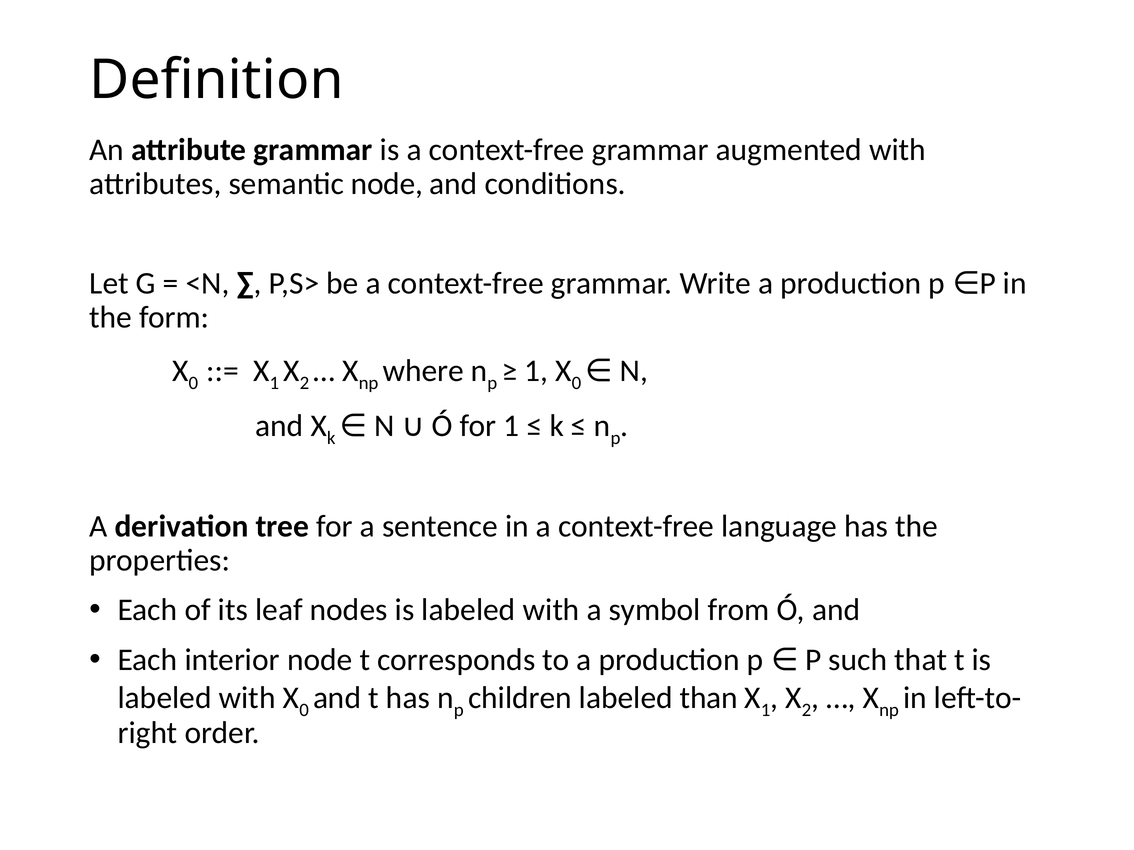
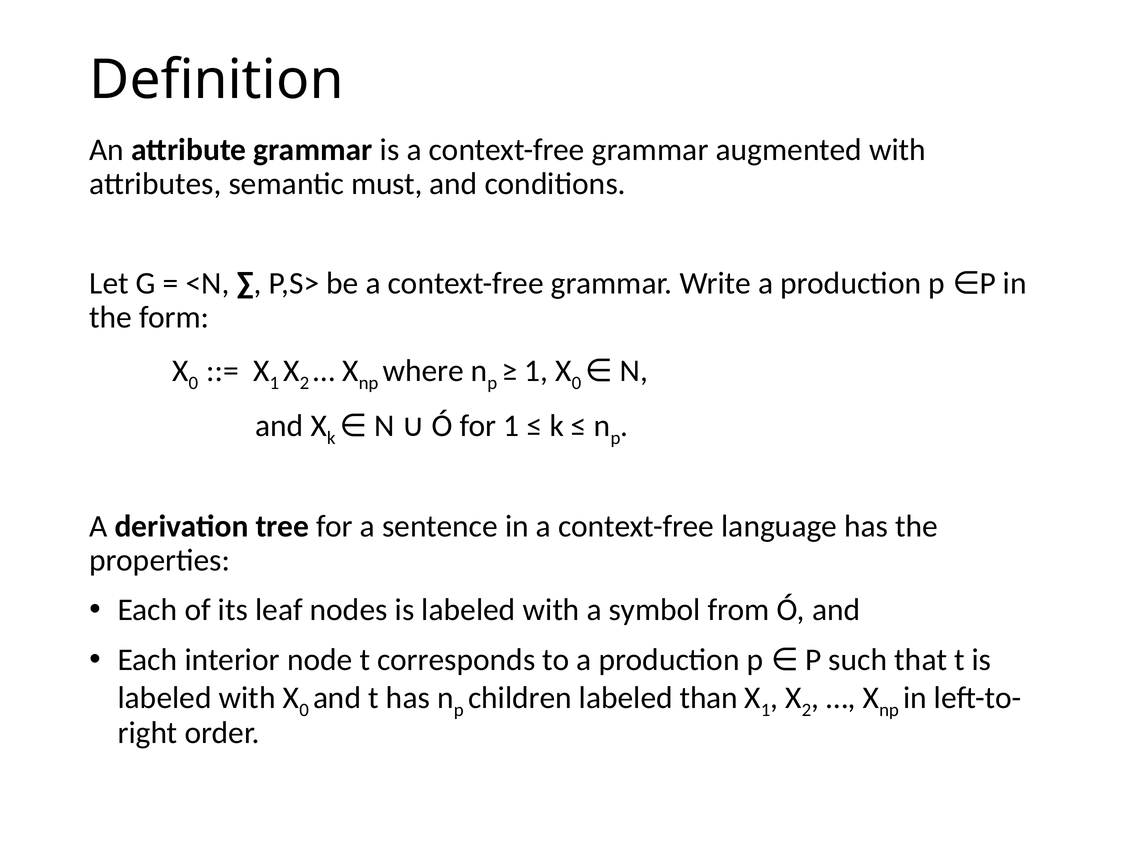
semantic node: node -> must
